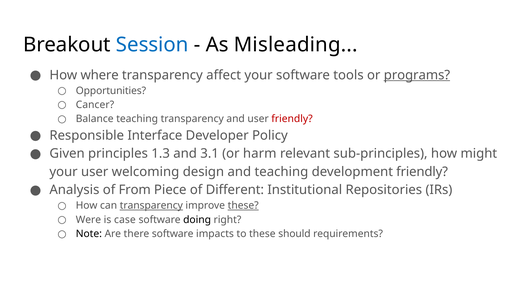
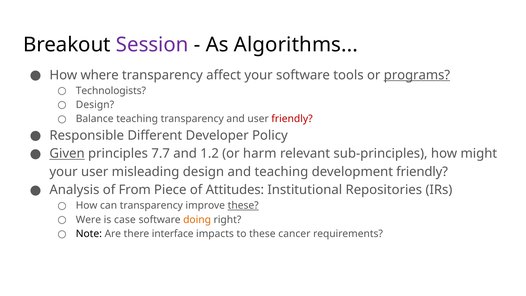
Session colour: blue -> purple
Misleading: Misleading -> Algorithms
Opportunities: Opportunities -> Technologists
Cancer at (95, 105): Cancer -> Design
Interface: Interface -> Different
Given underline: none -> present
1.3: 1.3 -> 7.7
3.1: 3.1 -> 1.2
welcoming: welcoming -> misleading
Different: Different -> Attitudes
transparency at (151, 205) underline: present -> none
doing colour: black -> orange
there software: software -> interface
should: should -> cancer
